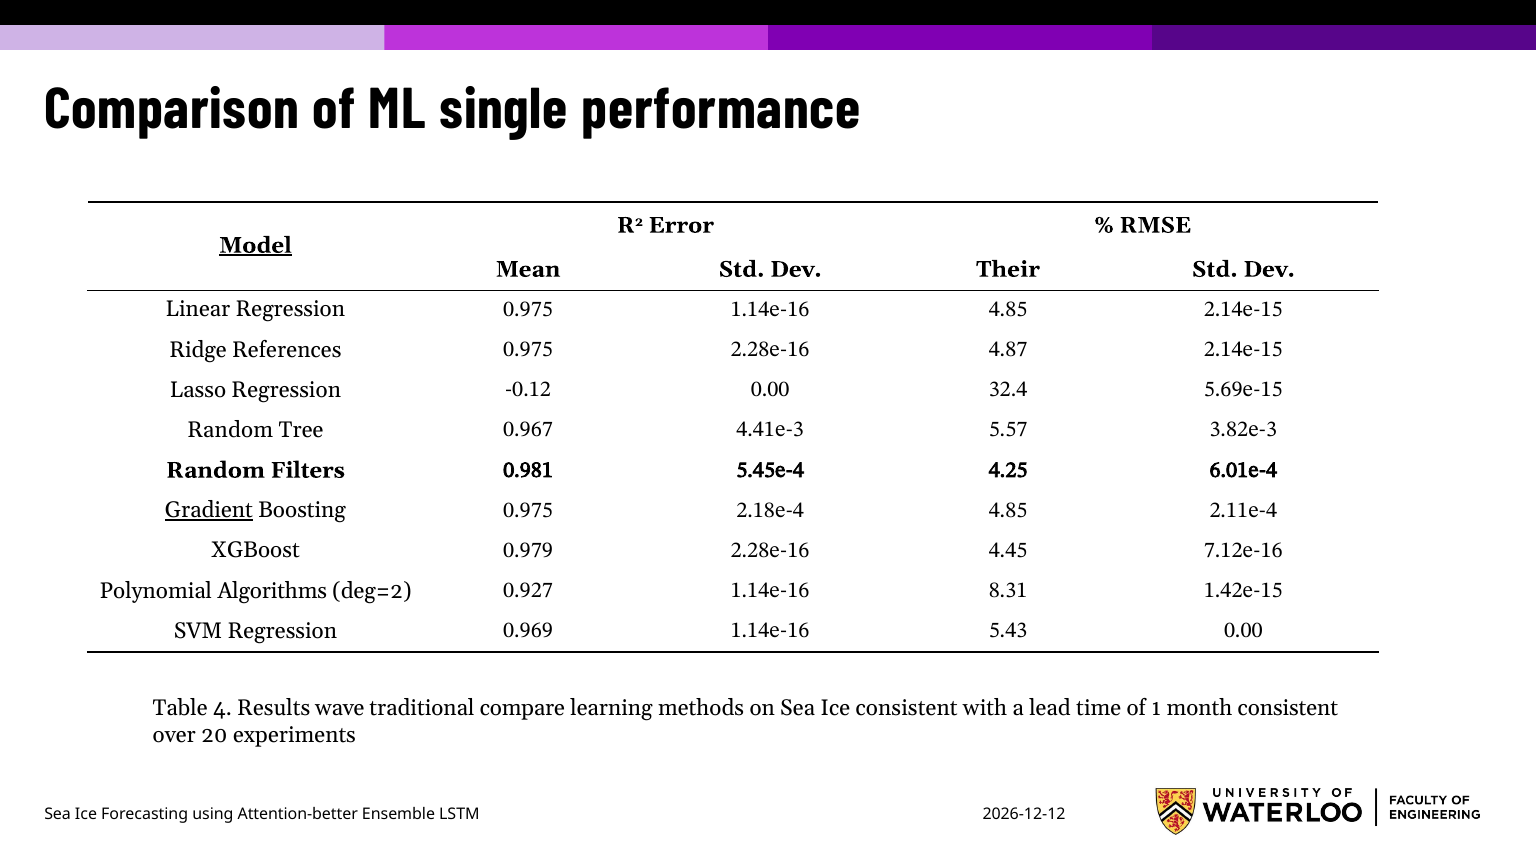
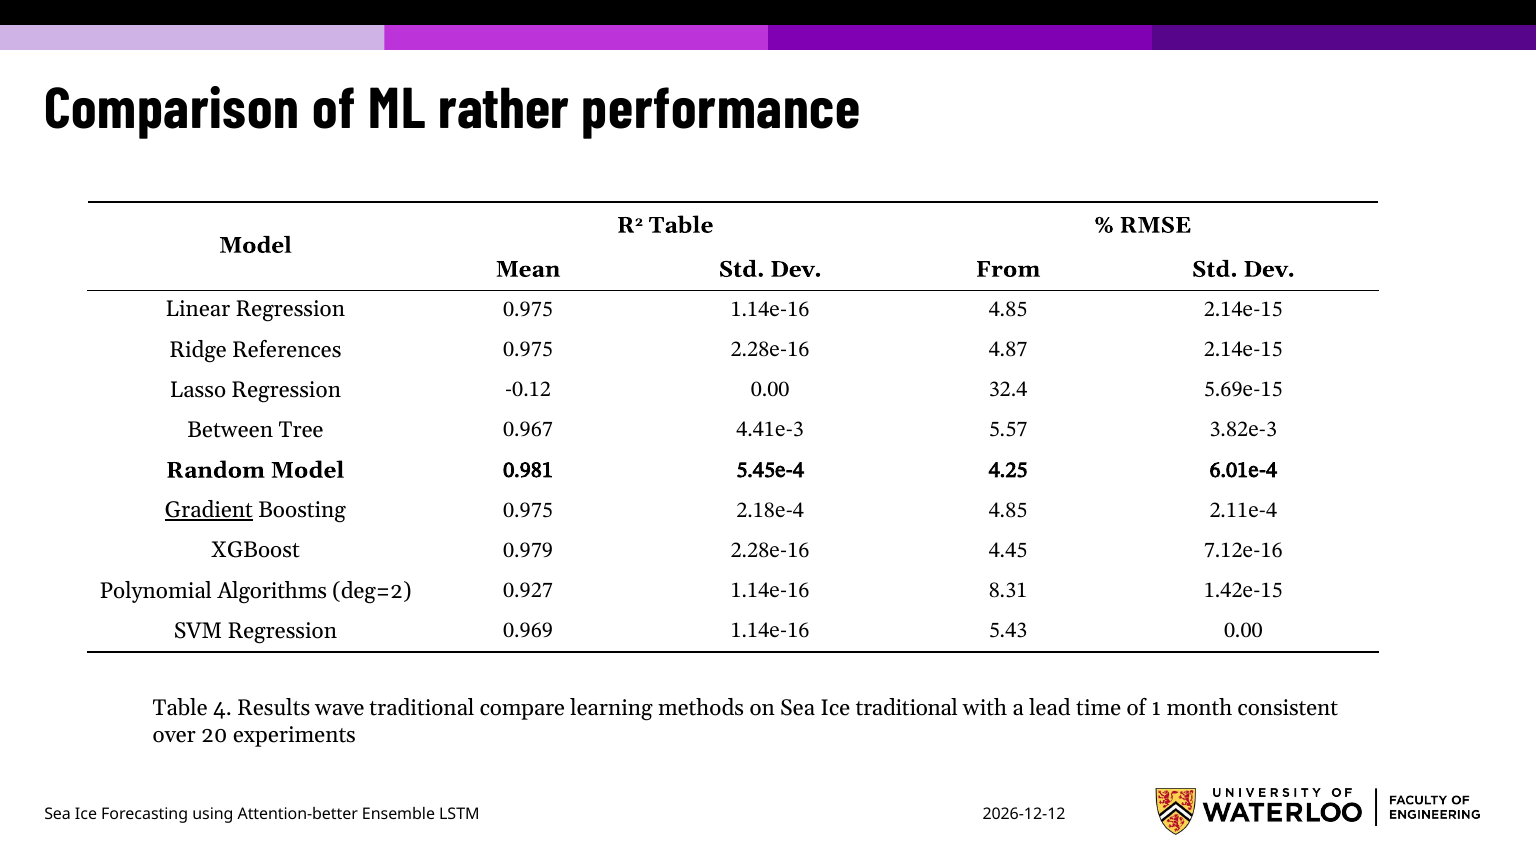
single: single -> rather
R2 Error: Error -> Table
Model at (256, 245) underline: present -> none
Their: Their -> From
Random at (230, 430): Random -> Between
Random Filters: Filters -> Model
Ice consistent: consistent -> traditional
